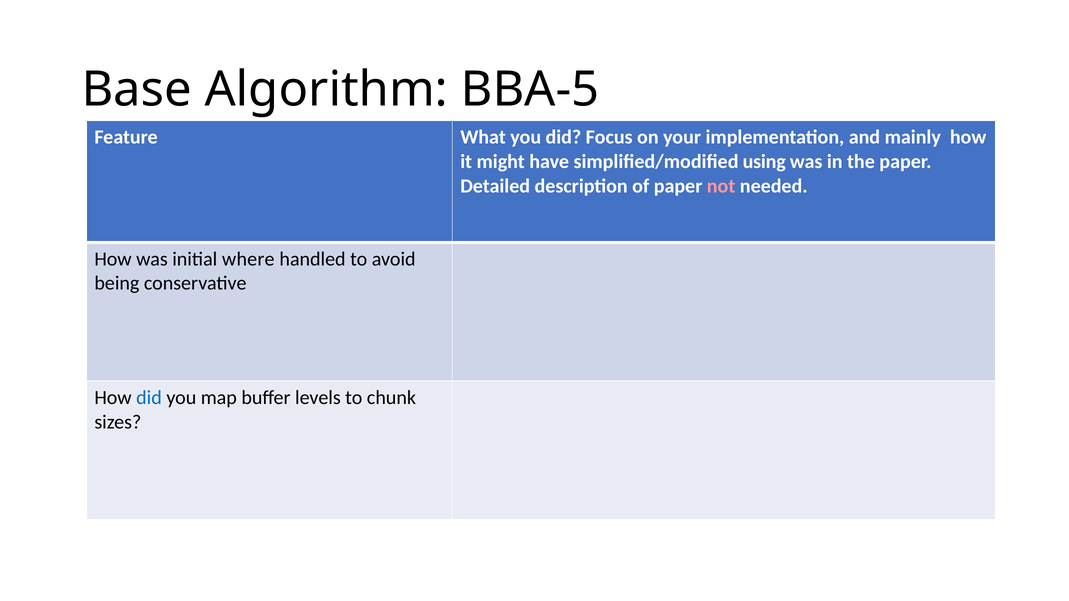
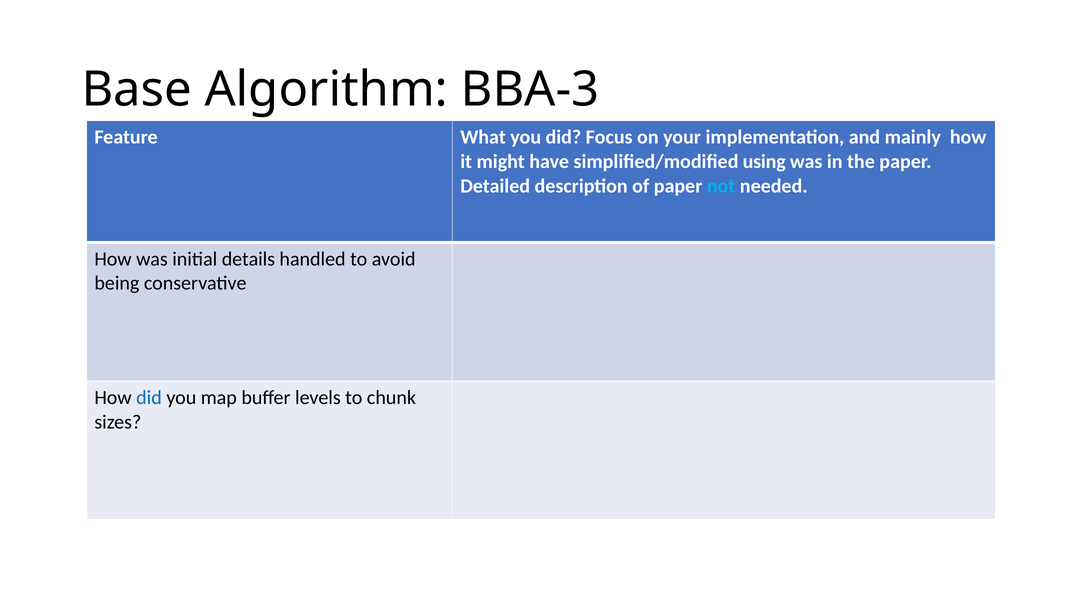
BBA-5: BBA-5 -> BBA-3
not colour: pink -> light blue
where: where -> details
